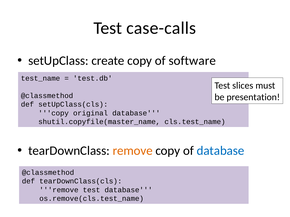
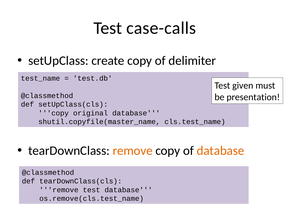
software: software -> delimiter
slices: slices -> given
database at (221, 151) colour: blue -> orange
